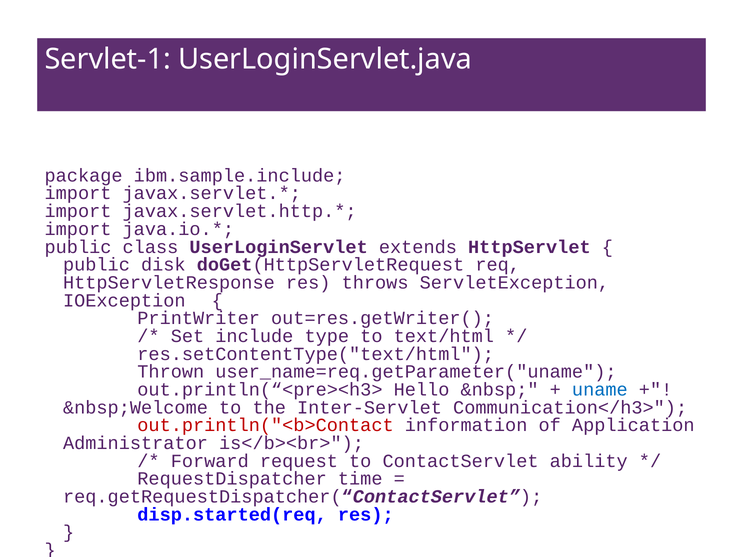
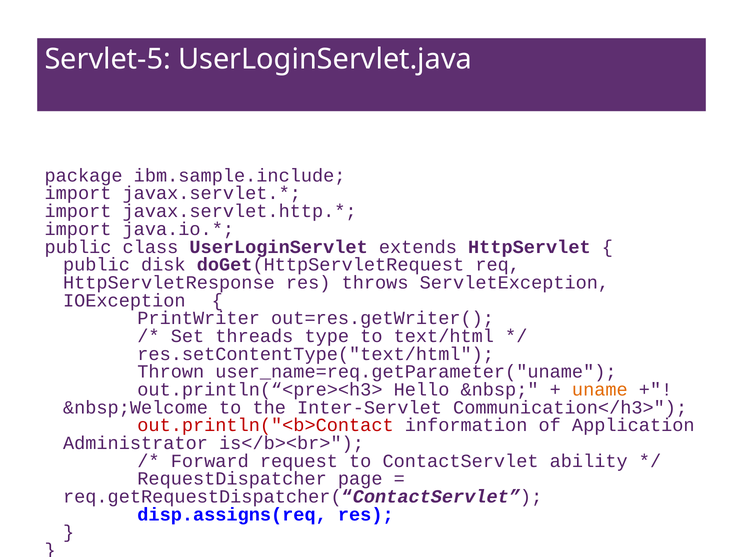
Servlet-1: Servlet-1 -> Servlet-5
include: include -> threads
uname colour: blue -> orange
time: time -> page
disp.started(req: disp.started(req -> disp.assigns(req
